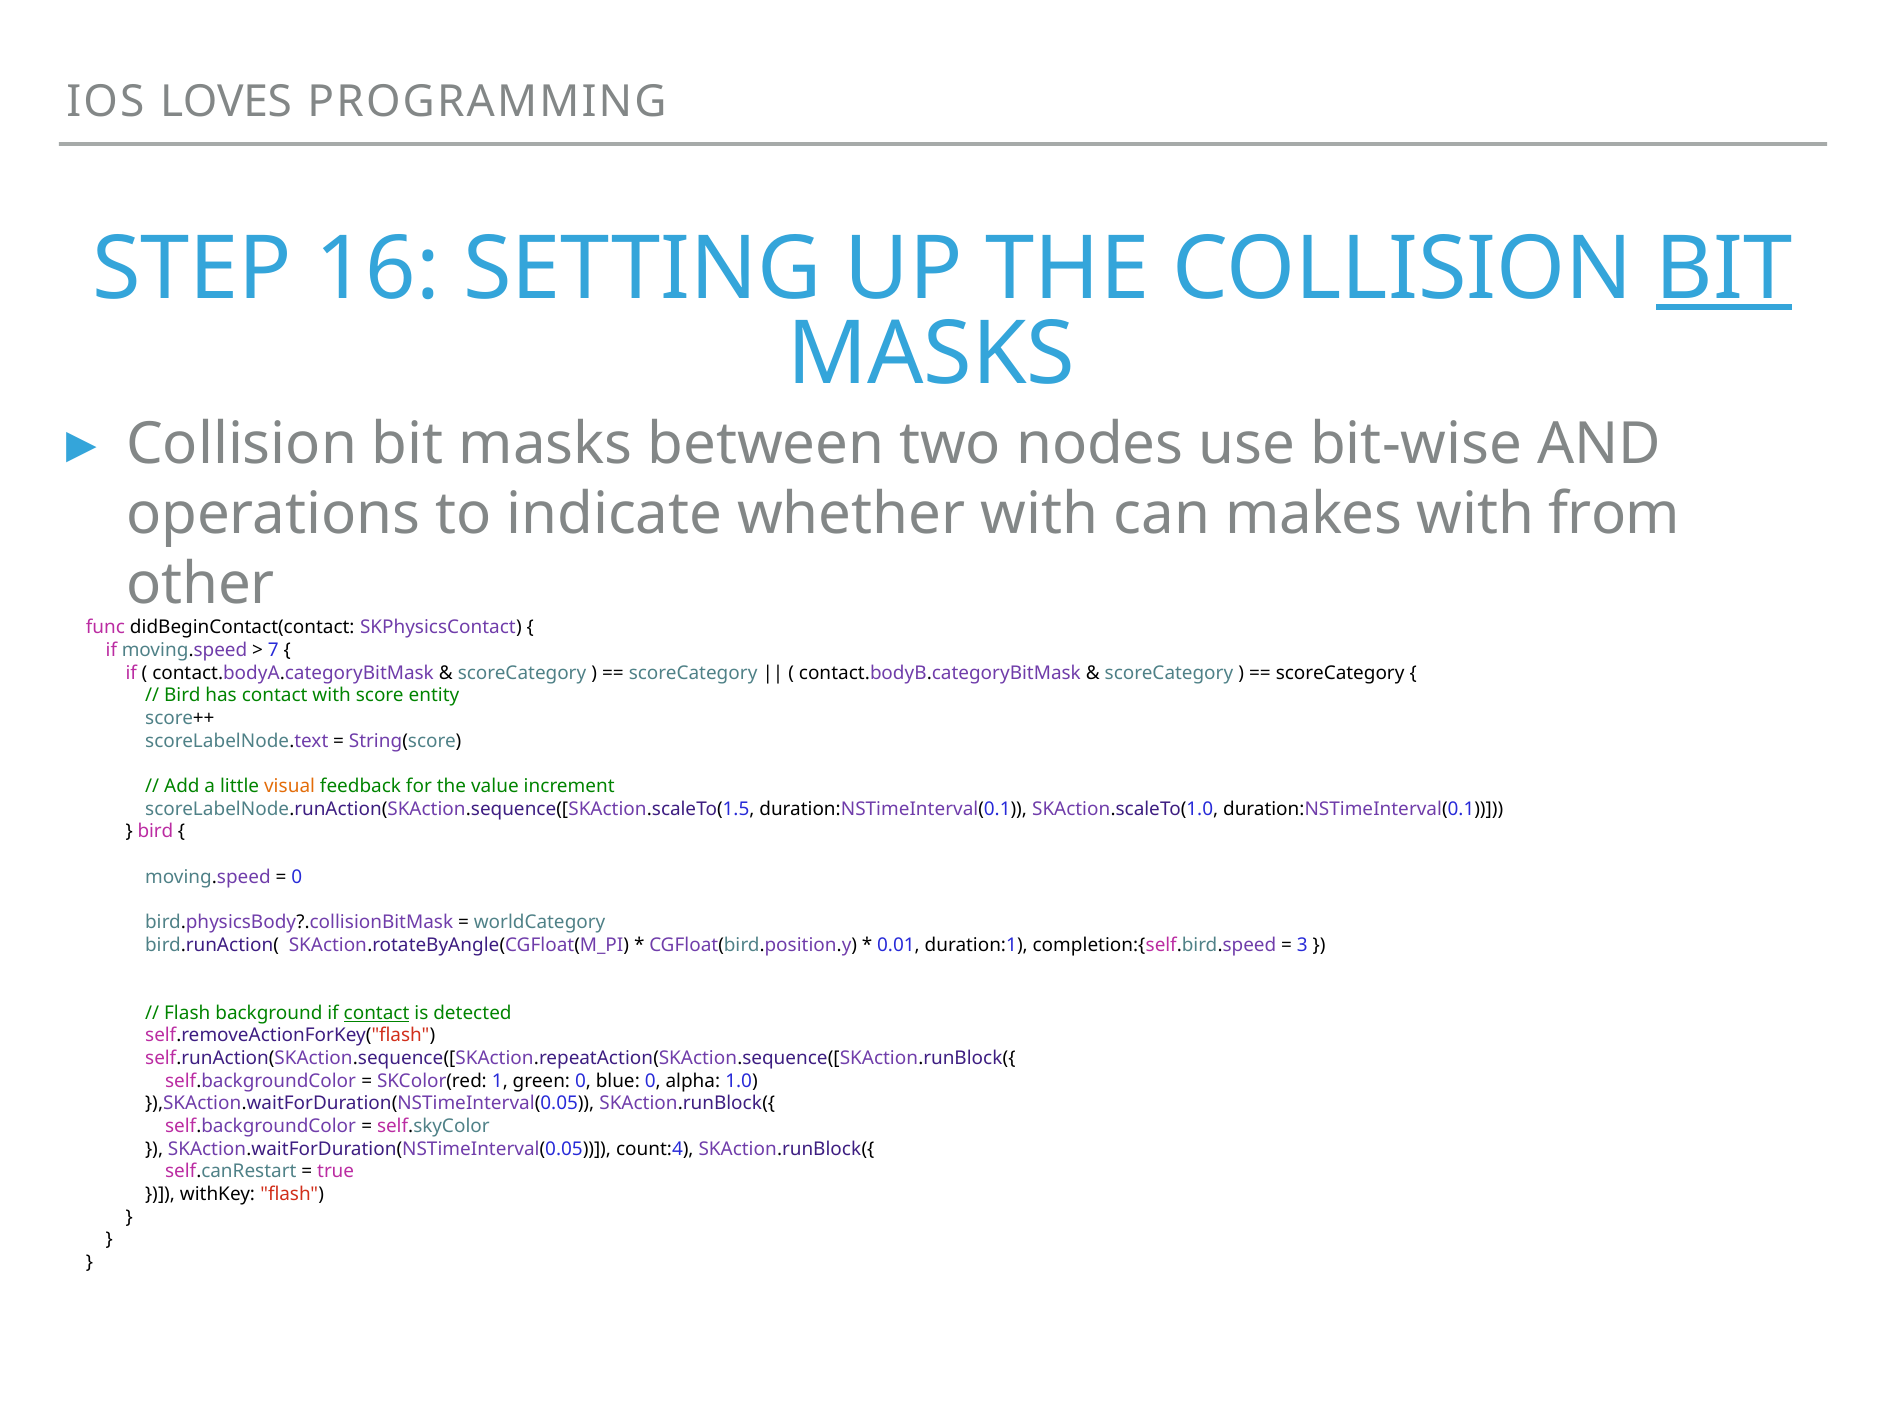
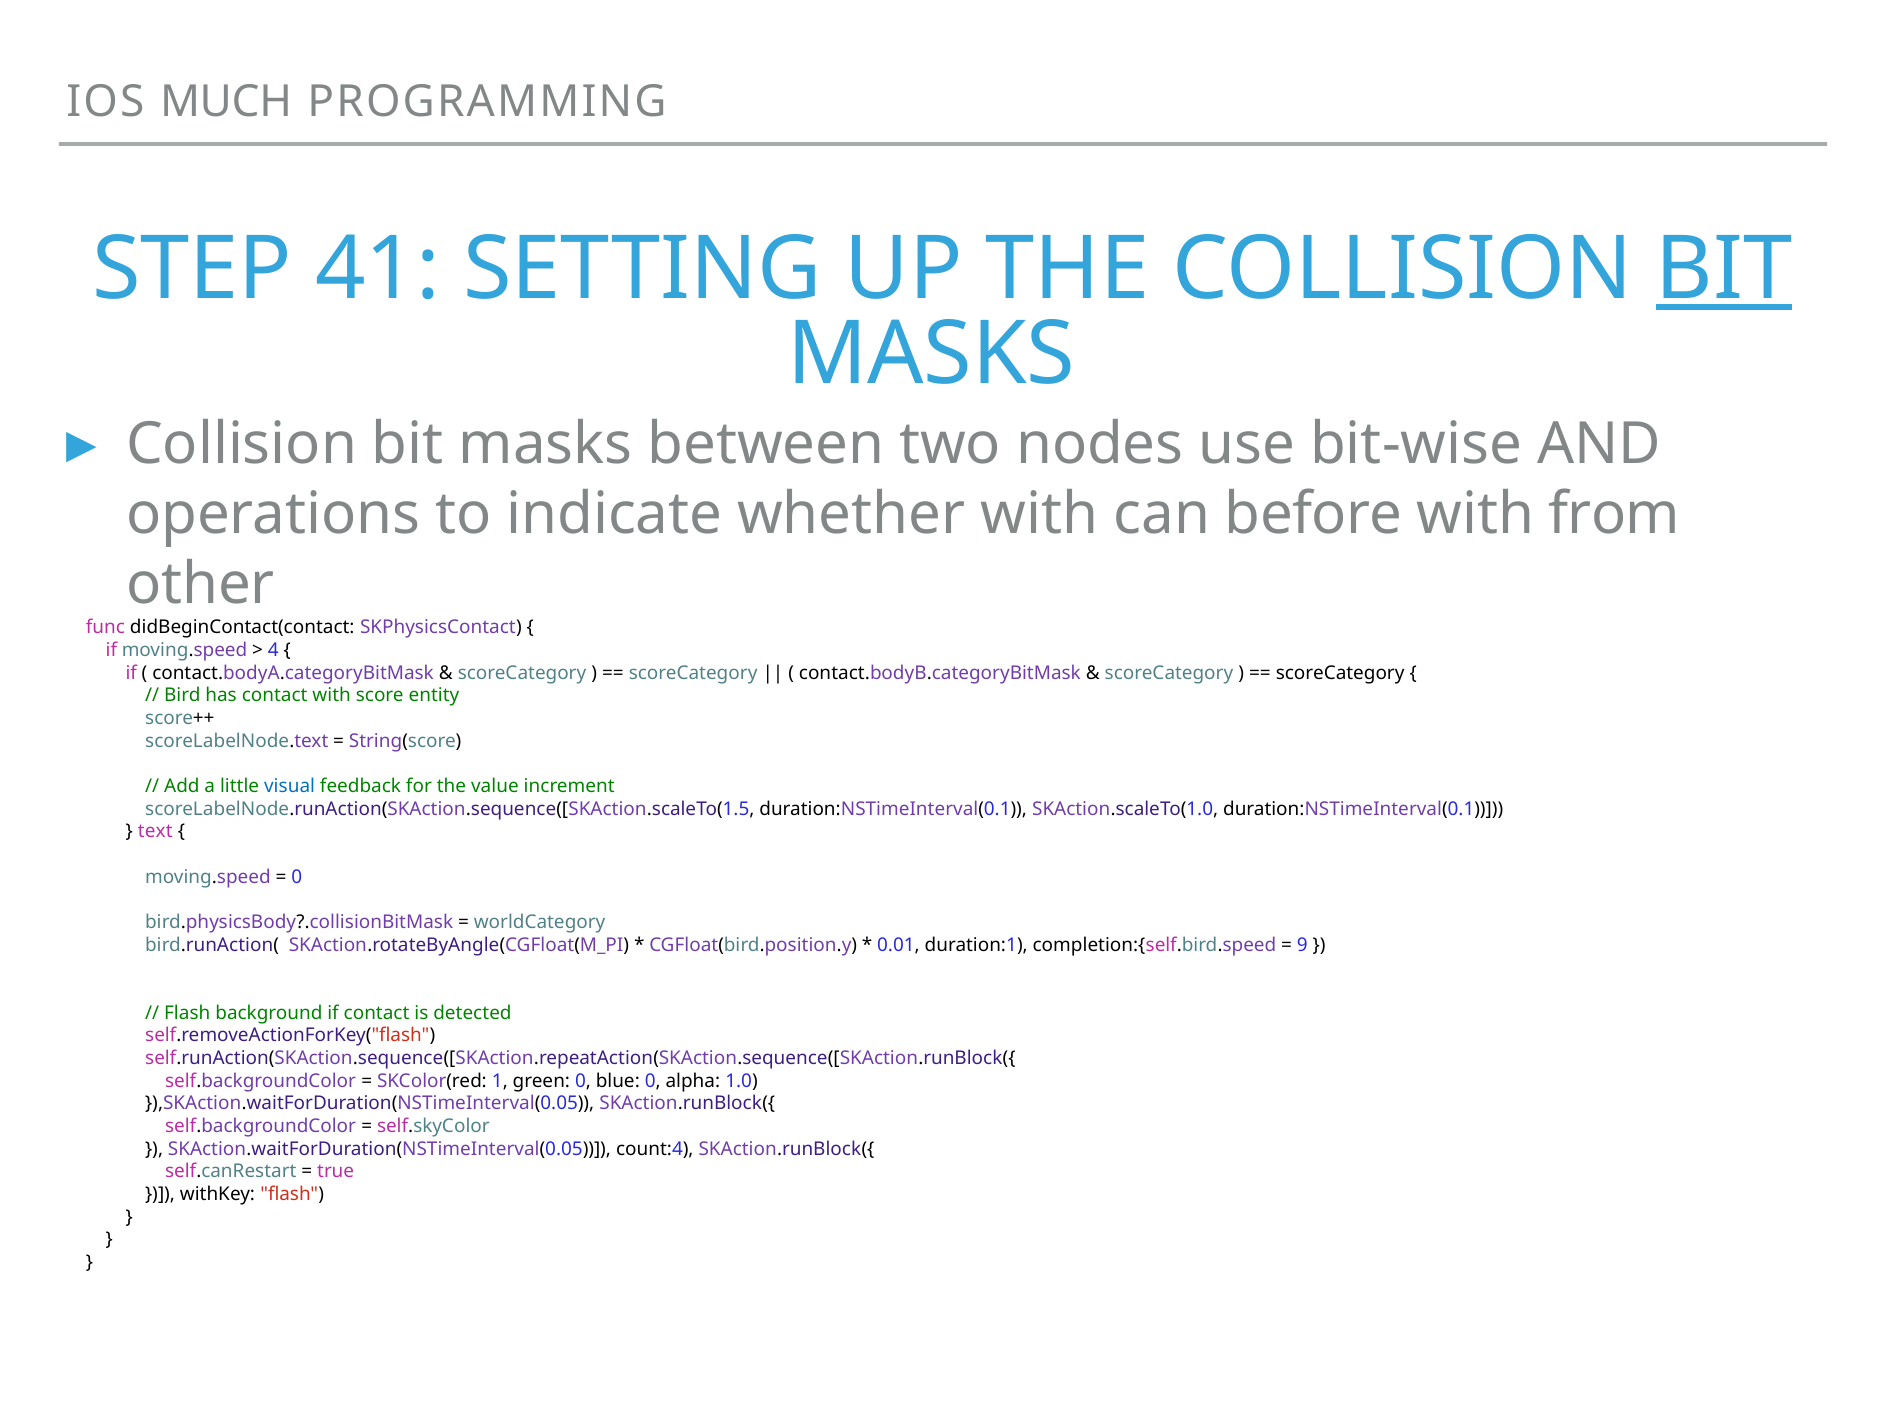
LOVES: LOVES -> MUCH
16: 16 -> 41
makes: makes -> before
7: 7 -> 4
visual colour: orange -> blue
bird at (155, 831): bird -> text
3: 3 -> 9
contact at (377, 1013) underline: present -> none
